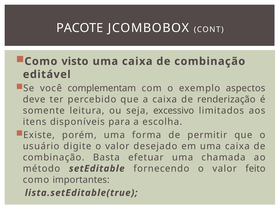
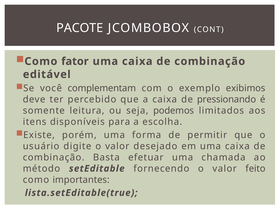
visto: visto -> fator
aspectos: aspectos -> exibimos
renderização: renderização -> pressionando
excessivo: excessivo -> podemos
